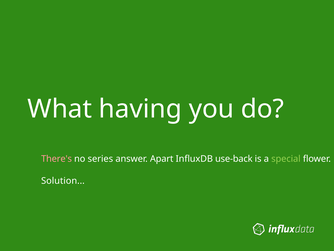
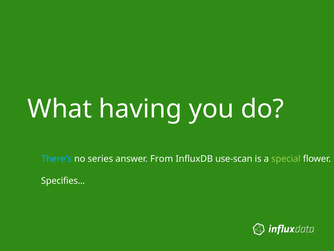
There's colour: pink -> light blue
Apart: Apart -> From
use-back: use-back -> use-scan
Solution: Solution -> Specifies
